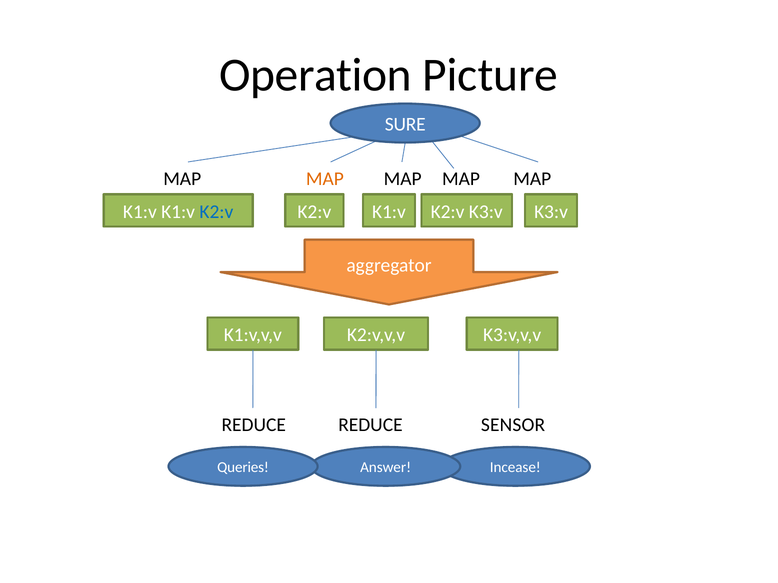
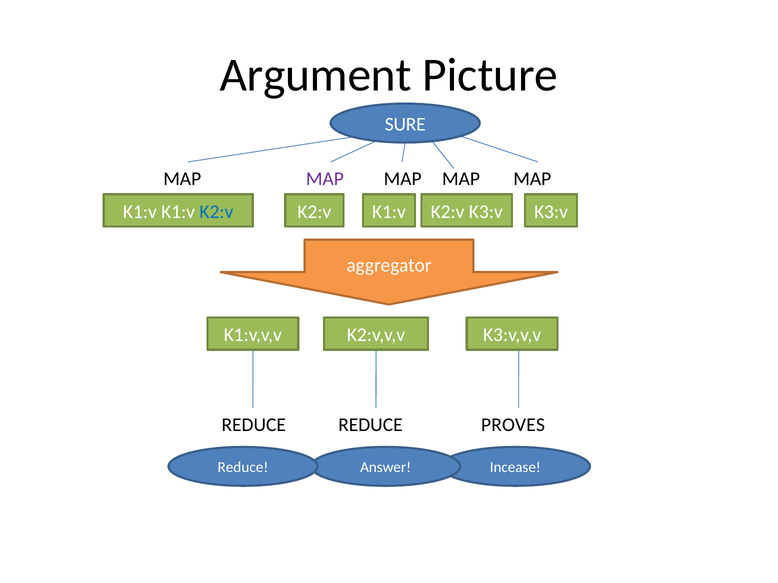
Operation: Operation -> Argument
MAP at (325, 179) colour: orange -> purple
SENSOR: SENSOR -> PROVES
Queries at (243, 468): Queries -> Reduce
